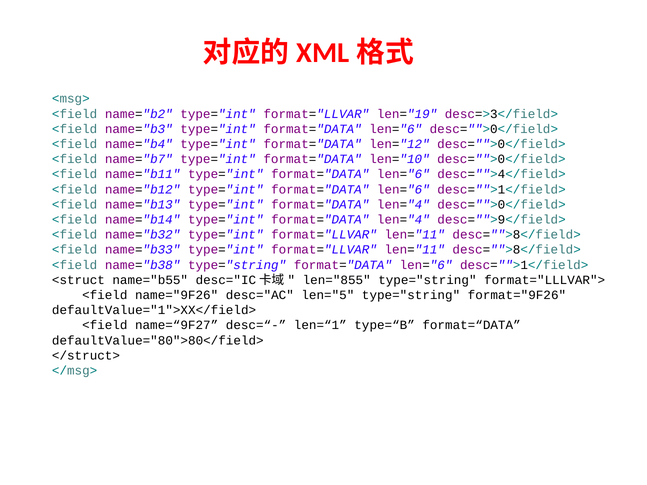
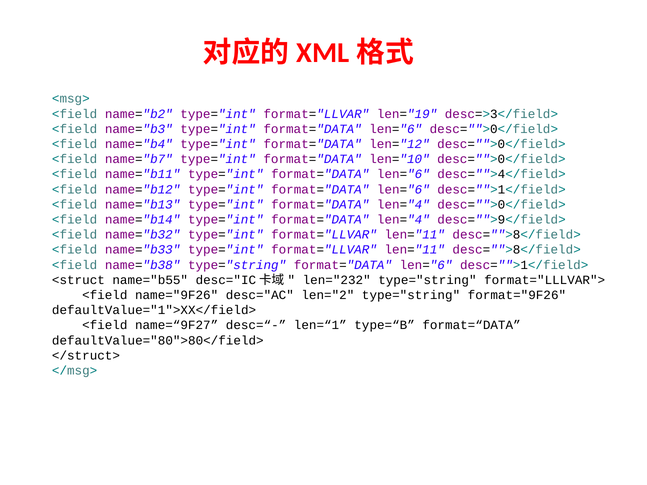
len="855: len="855 -> len="232
len="5: len="5 -> len="2
